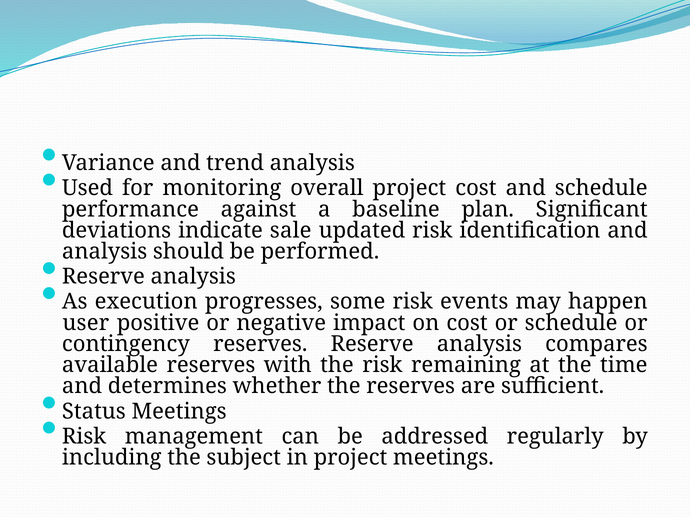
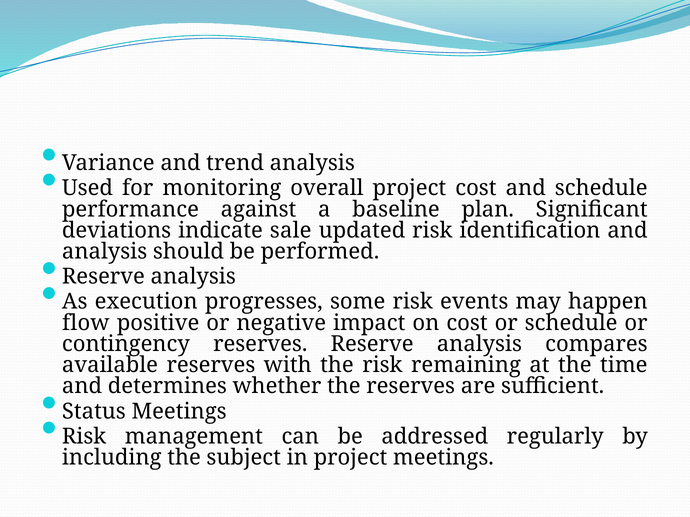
user: user -> flow
